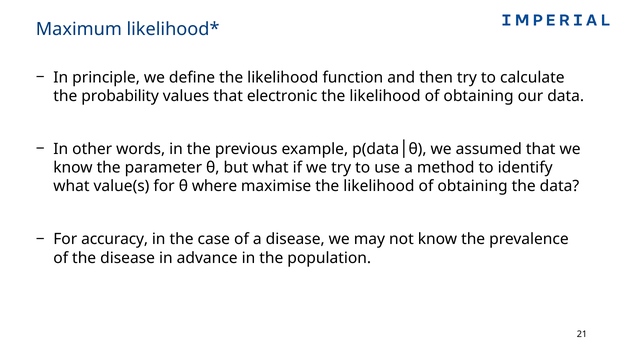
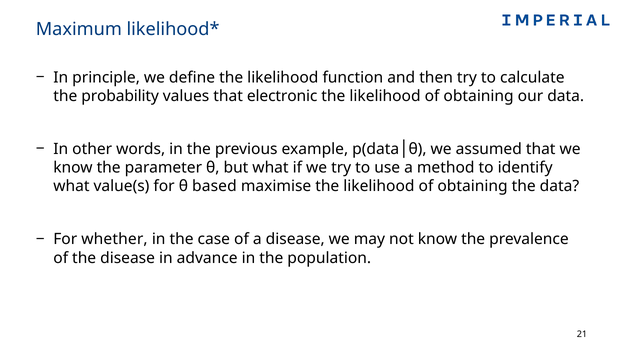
where: where -> based
accuracy: accuracy -> whether
